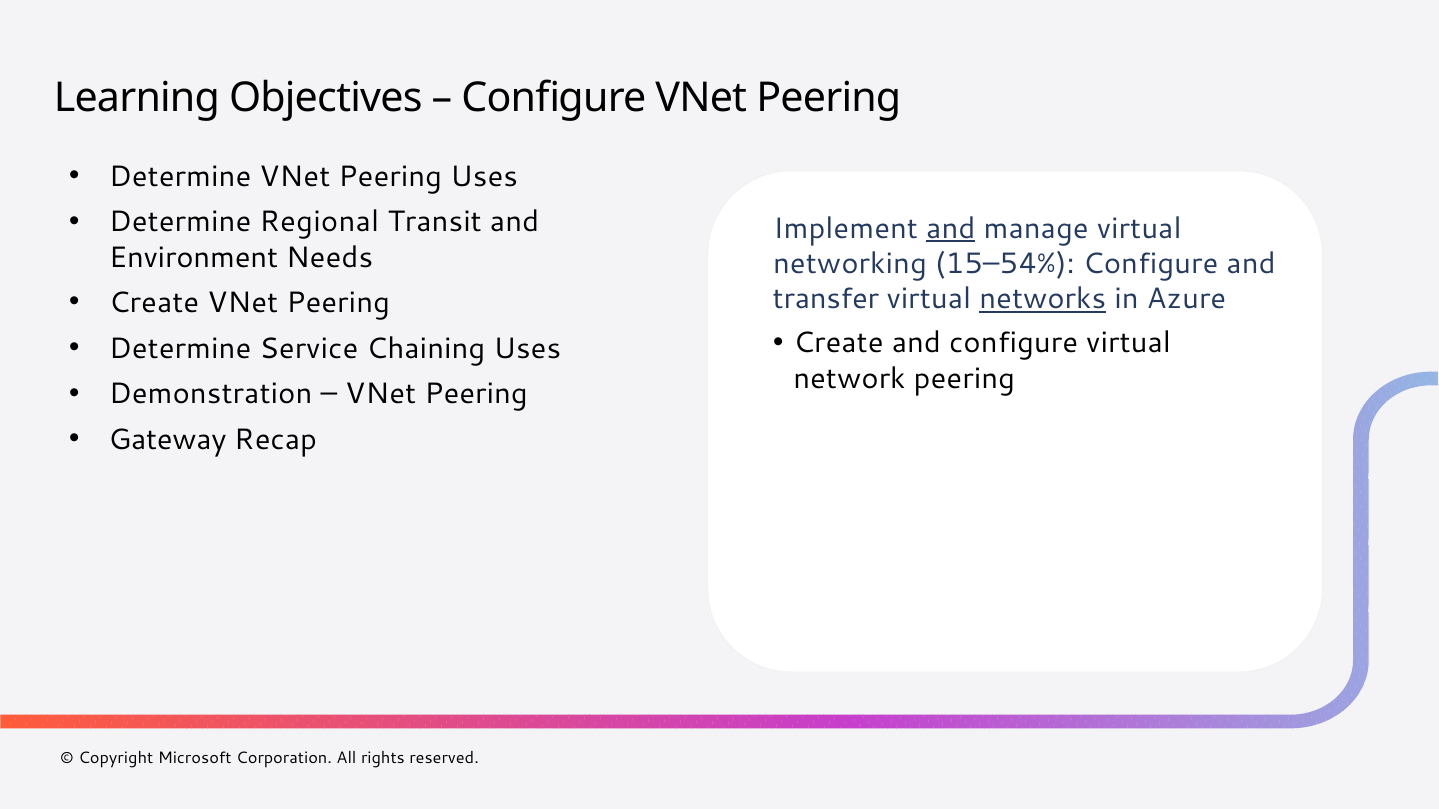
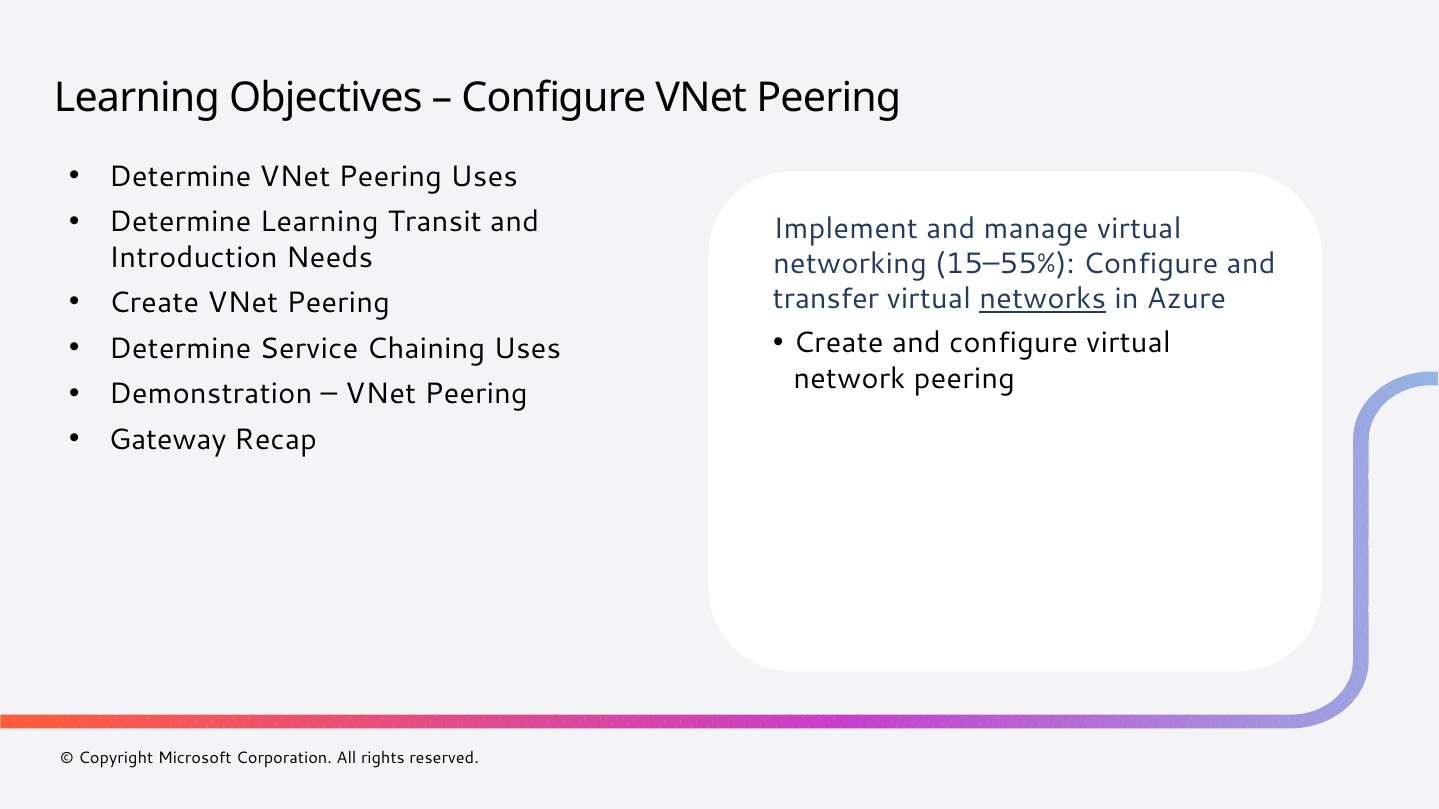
Determine Regional: Regional -> Learning
and at (951, 229) underline: present -> none
Environment: Environment -> Introduction
15–54%: 15–54% -> 15–55%
